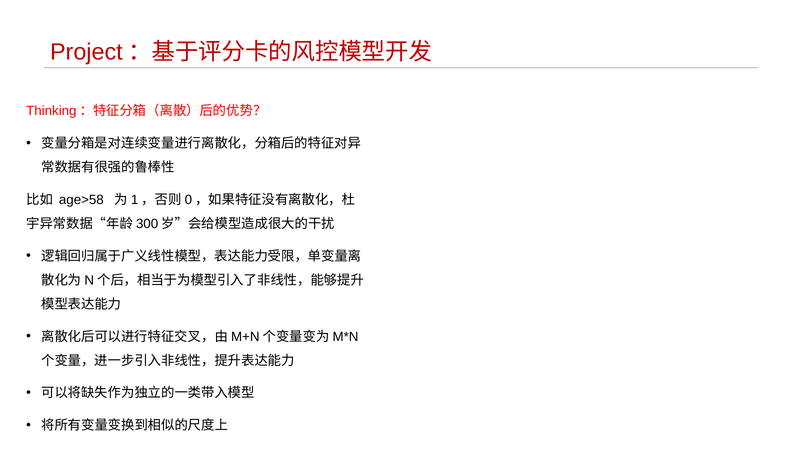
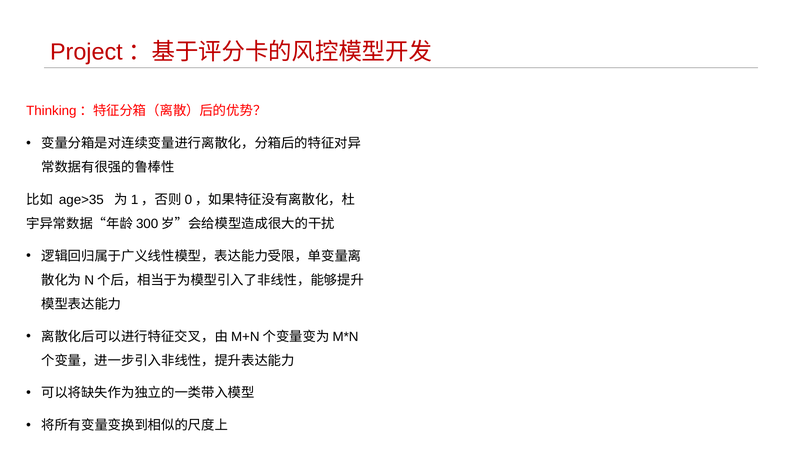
age>58: age>58 -> age>35
